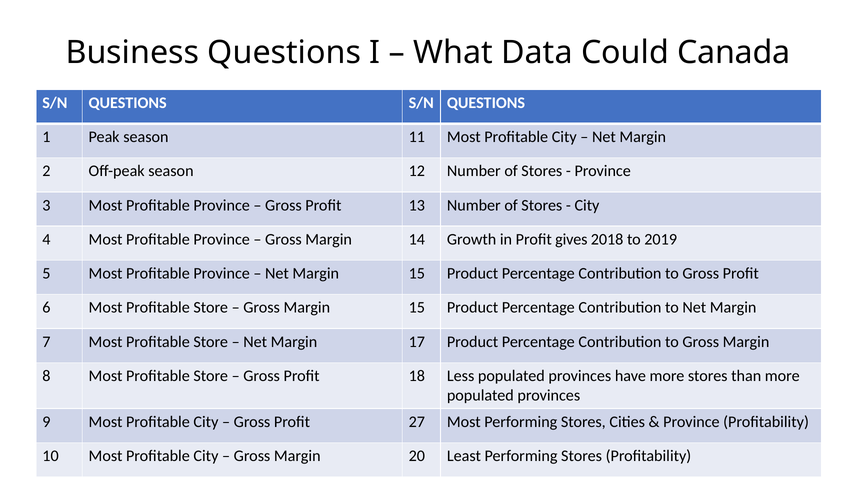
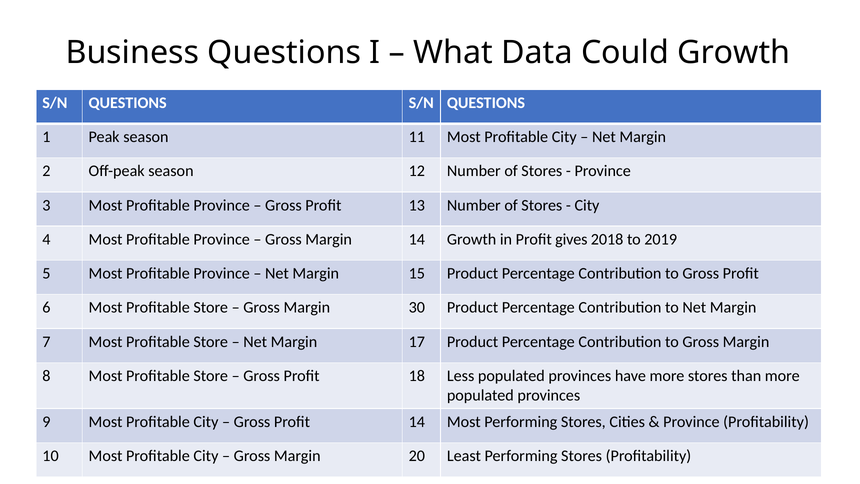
Could Canada: Canada -> Growth
Gross Margin 15: 15 -> 30
Profit 27: 27 -> 14
